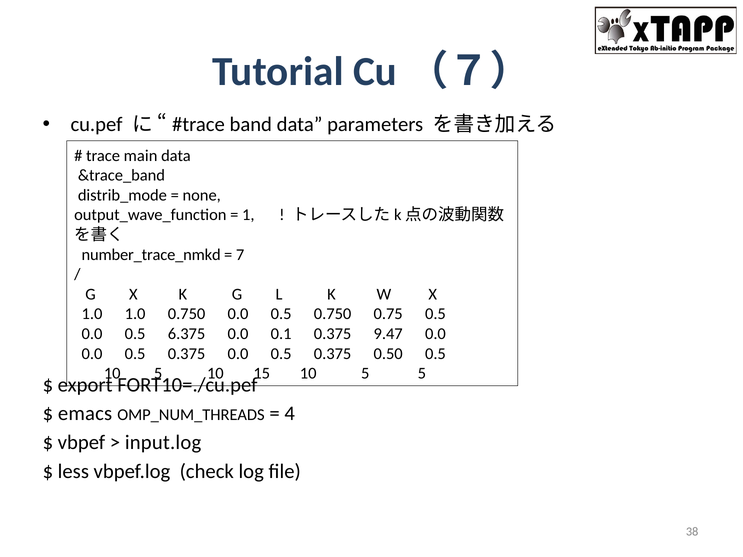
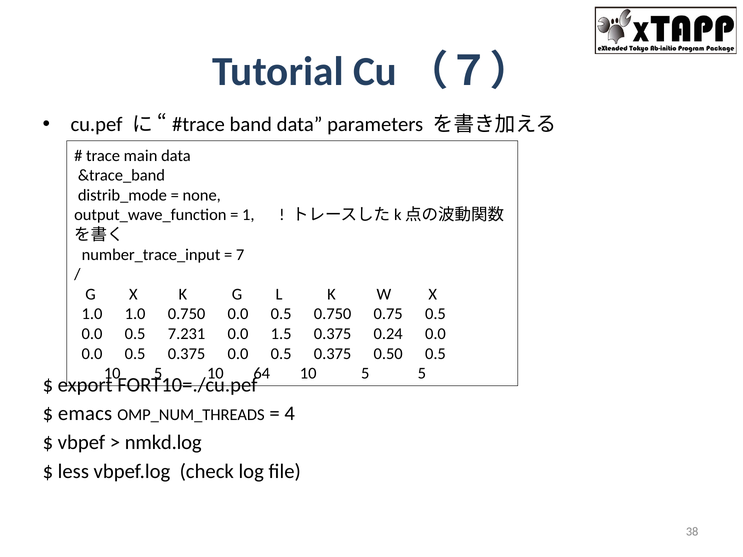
number_trace_nmkd: number_trace_nmkd -> number_trace_input
6.375: 6.375 -> 7.231
0.1: 0.1 -> 1.5
9.47: 9.47 -> 0.24
15: 15 -> 64
input.log: input.log -> nmkd.log
